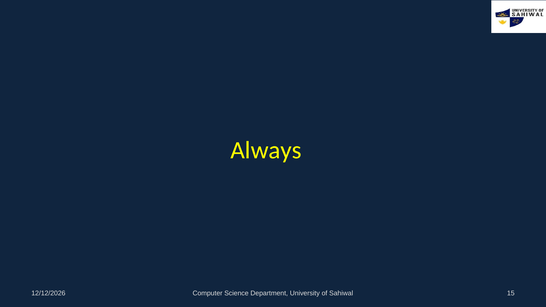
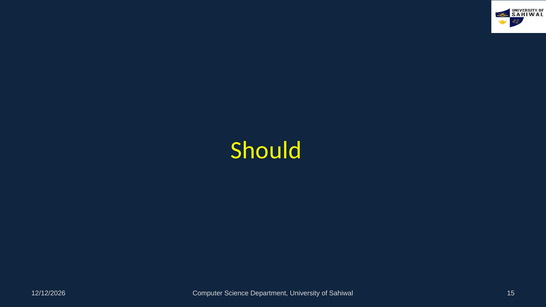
Always: Always -> Should
